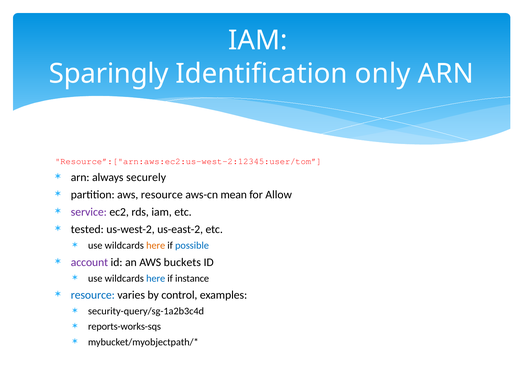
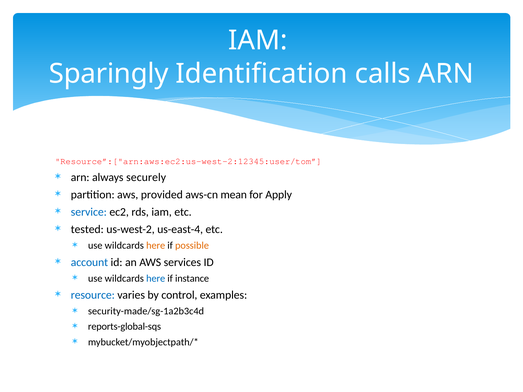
only: only -> calls
aws resource: resource -> provided
Allow: Allow -> Apply
service colour: purple -> blue
us-east-2: us-east-2 -> us-east-4
possible colour: blue -> orange
account colour: purple -> blue
buckets: buckets -> services
security-query/sg-1a2b3c4d: security-query/sg-1a2b3c4d -> security-made/sg-1a2b3c4d
reports-works-sqs: reports-works-sqs -> reports-global-sqs
